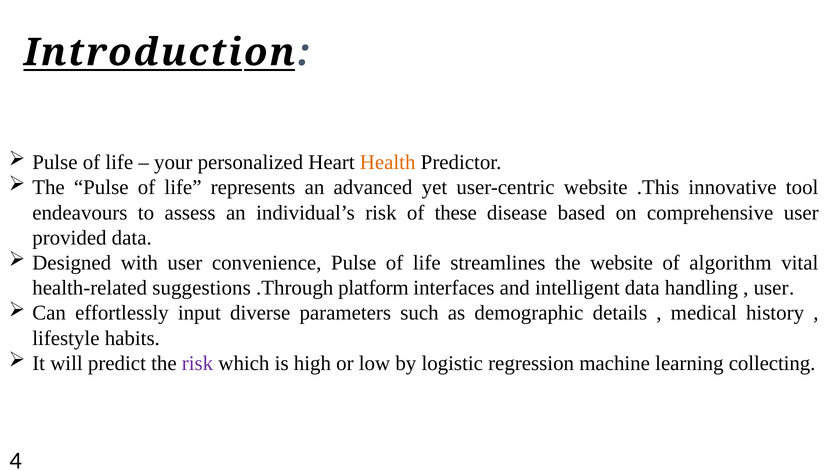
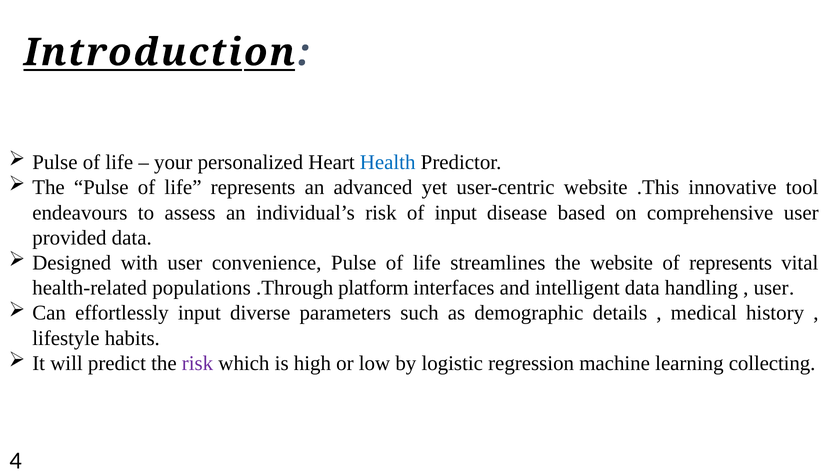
Health colour: orange -> blue
of these: these -> input
of algorithm: algorithm -> represents
suggestions: suggestions -> populations
